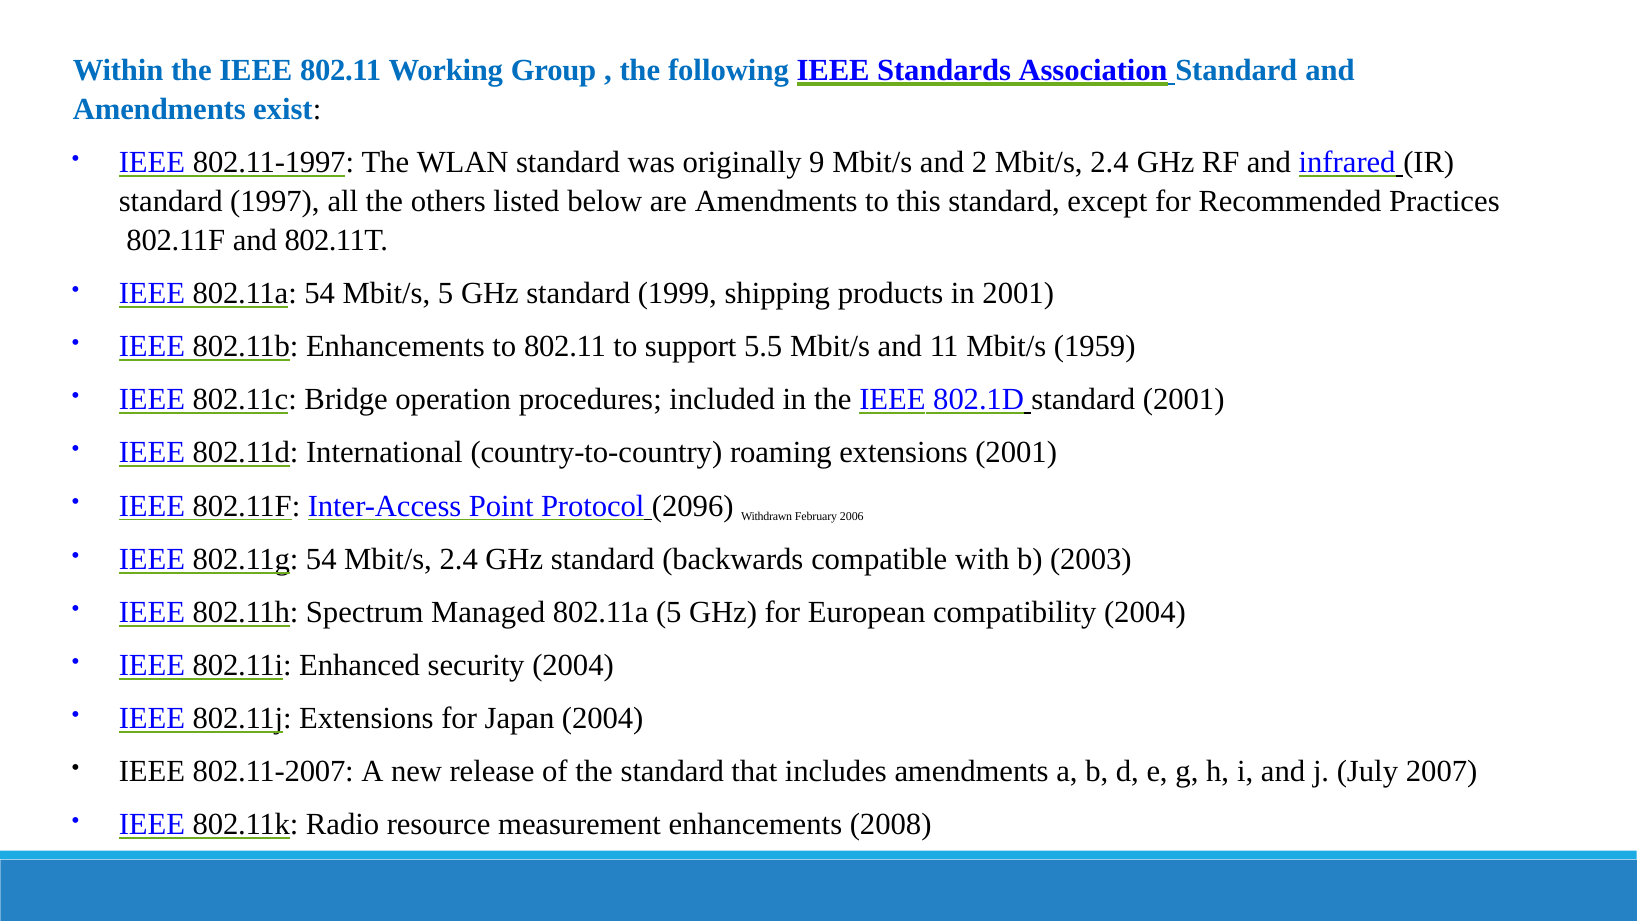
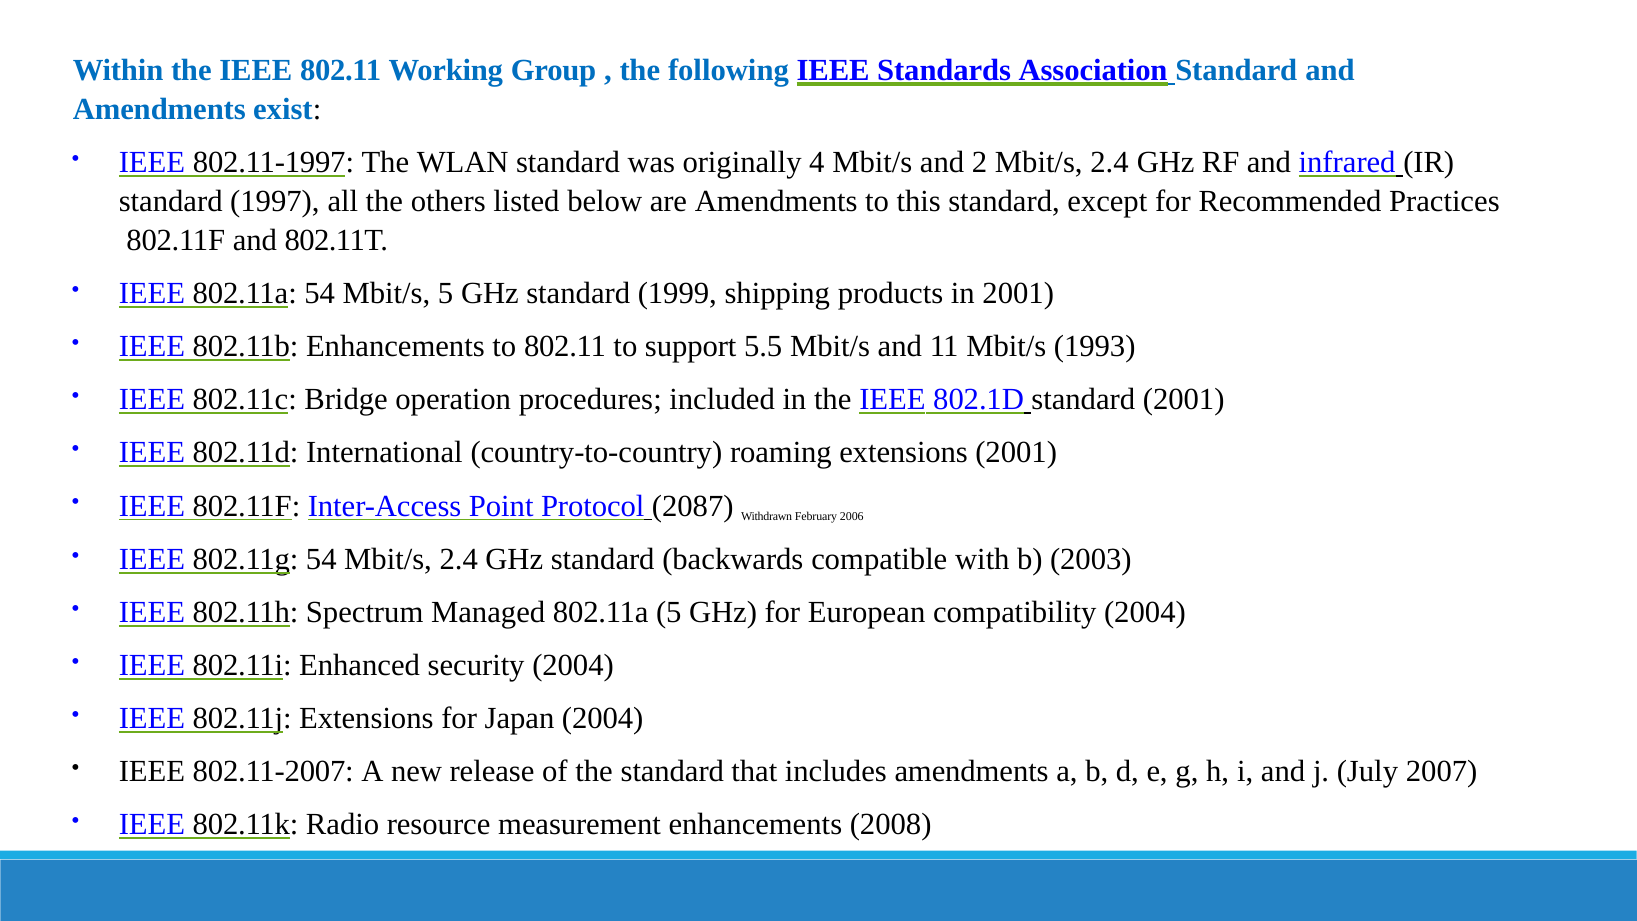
9: 9 -> 4
1959: 1959 -> 1993
2096: 2096 -> 2087
